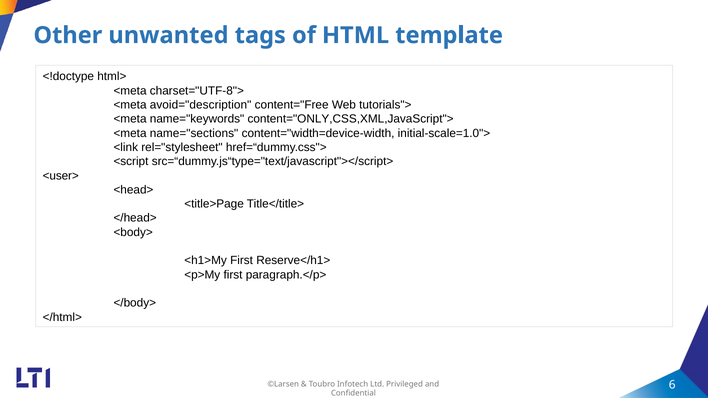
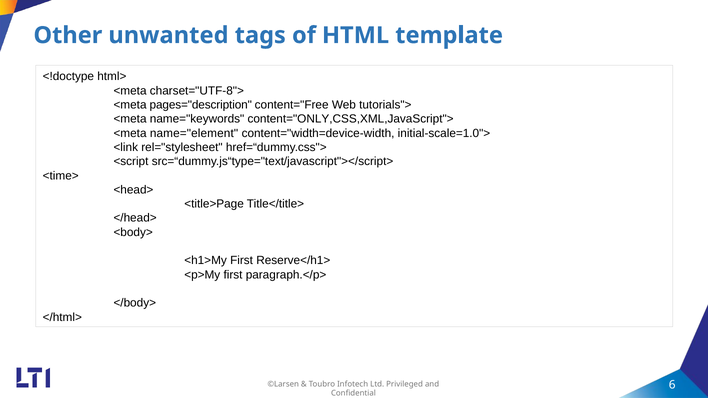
avoid="description: avoid="description -> pages="description
name="sections: name="sections -> name="element
<user>: <user> -> <time>
